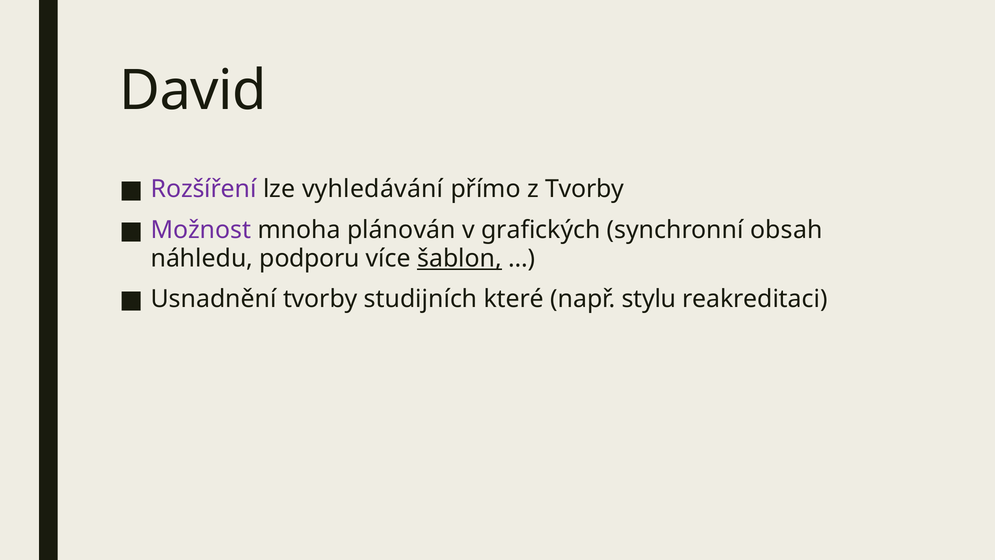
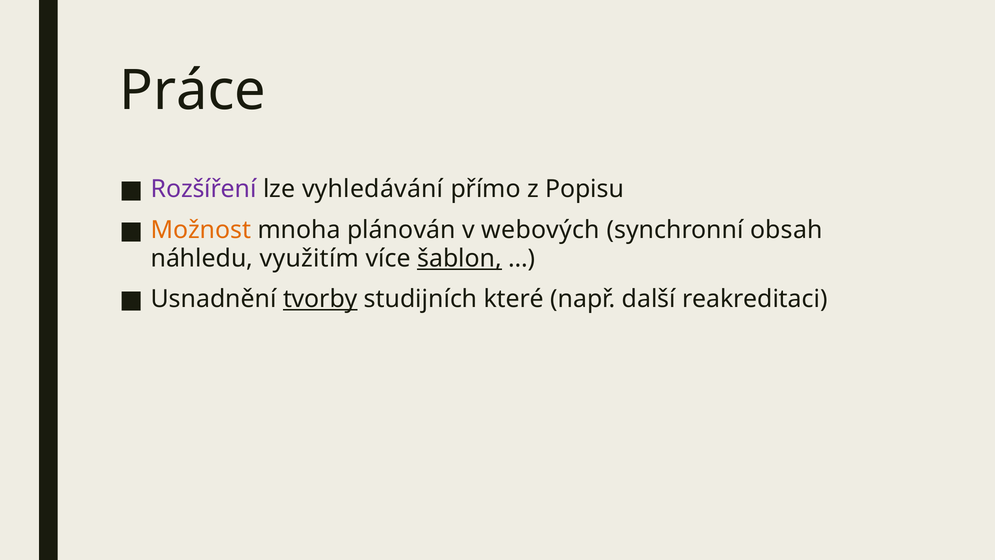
David: David -> Práce
z Tvorby: Tvorby -> Popisu
Možnost colour: purple -> orange
grafických: grafických -> webových
podporu: podporu -> využitím
tvorby at (320, 299) underline: none -> present
stylu: stylu -> další
